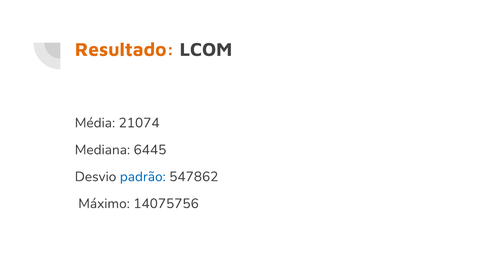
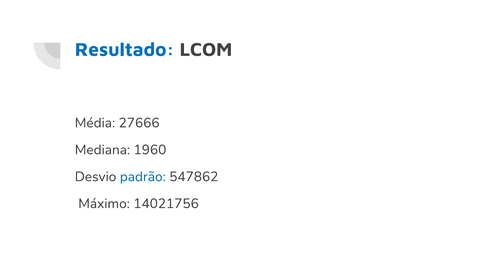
Resultado colour: orange -> blue
21074: 21074 -> 27666
6445: 6445 -> 1960
14075756: 14075756 -> 14021756
